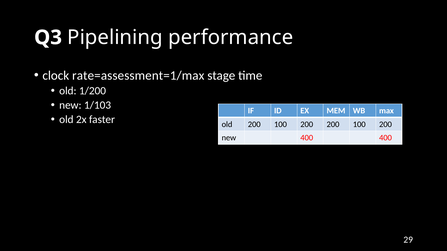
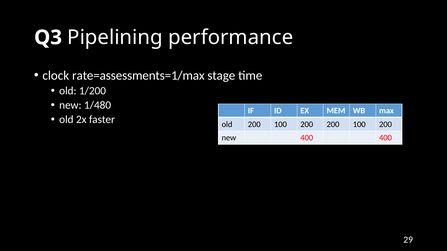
rate=assessment=1/max: rate=assessment=1/max -> rate=assessments=1/max
1/103: 1/103 -> 1/480
